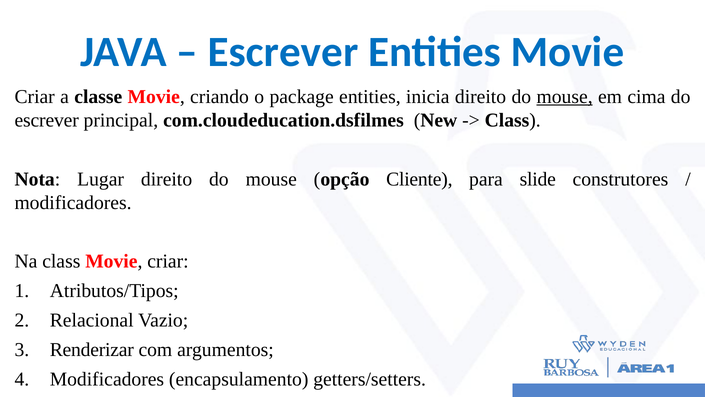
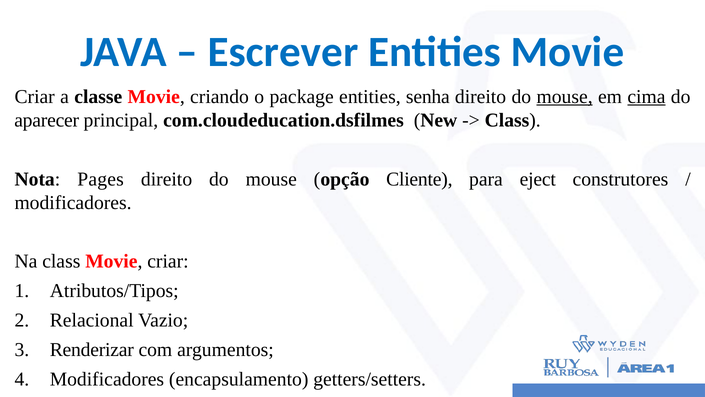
inicia: inicia -> senha
cima underline: none -> present
escrever at (47, 120): escrever -> aparecer
Lugar: Lugar -> Pages
slide: slide -> eject
